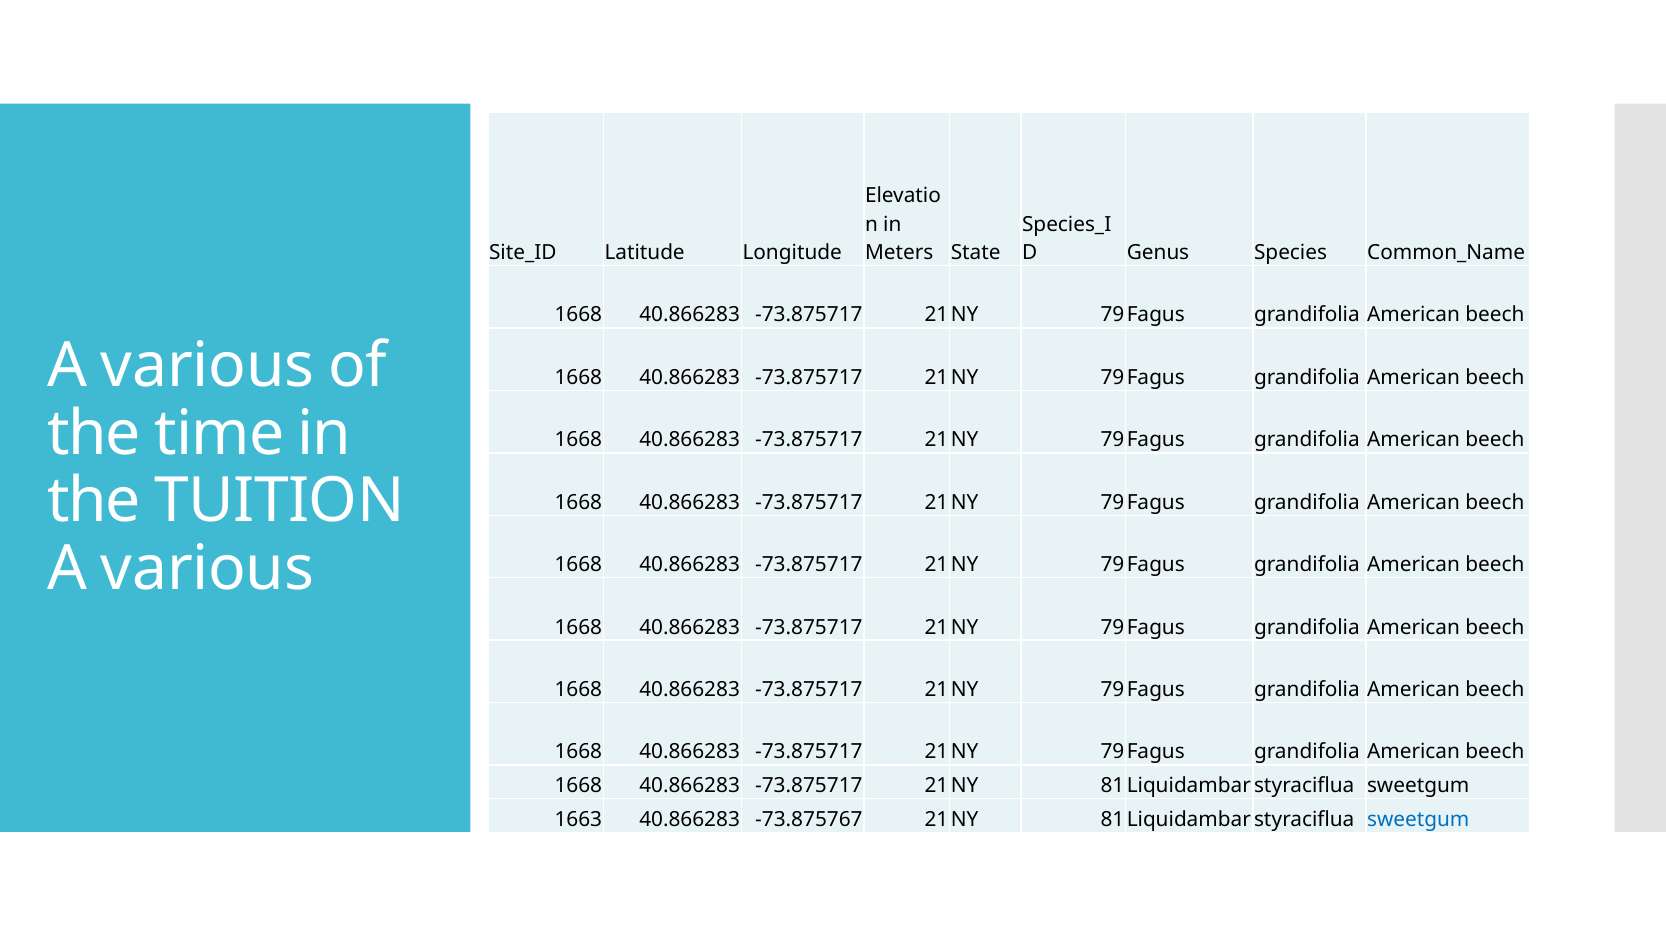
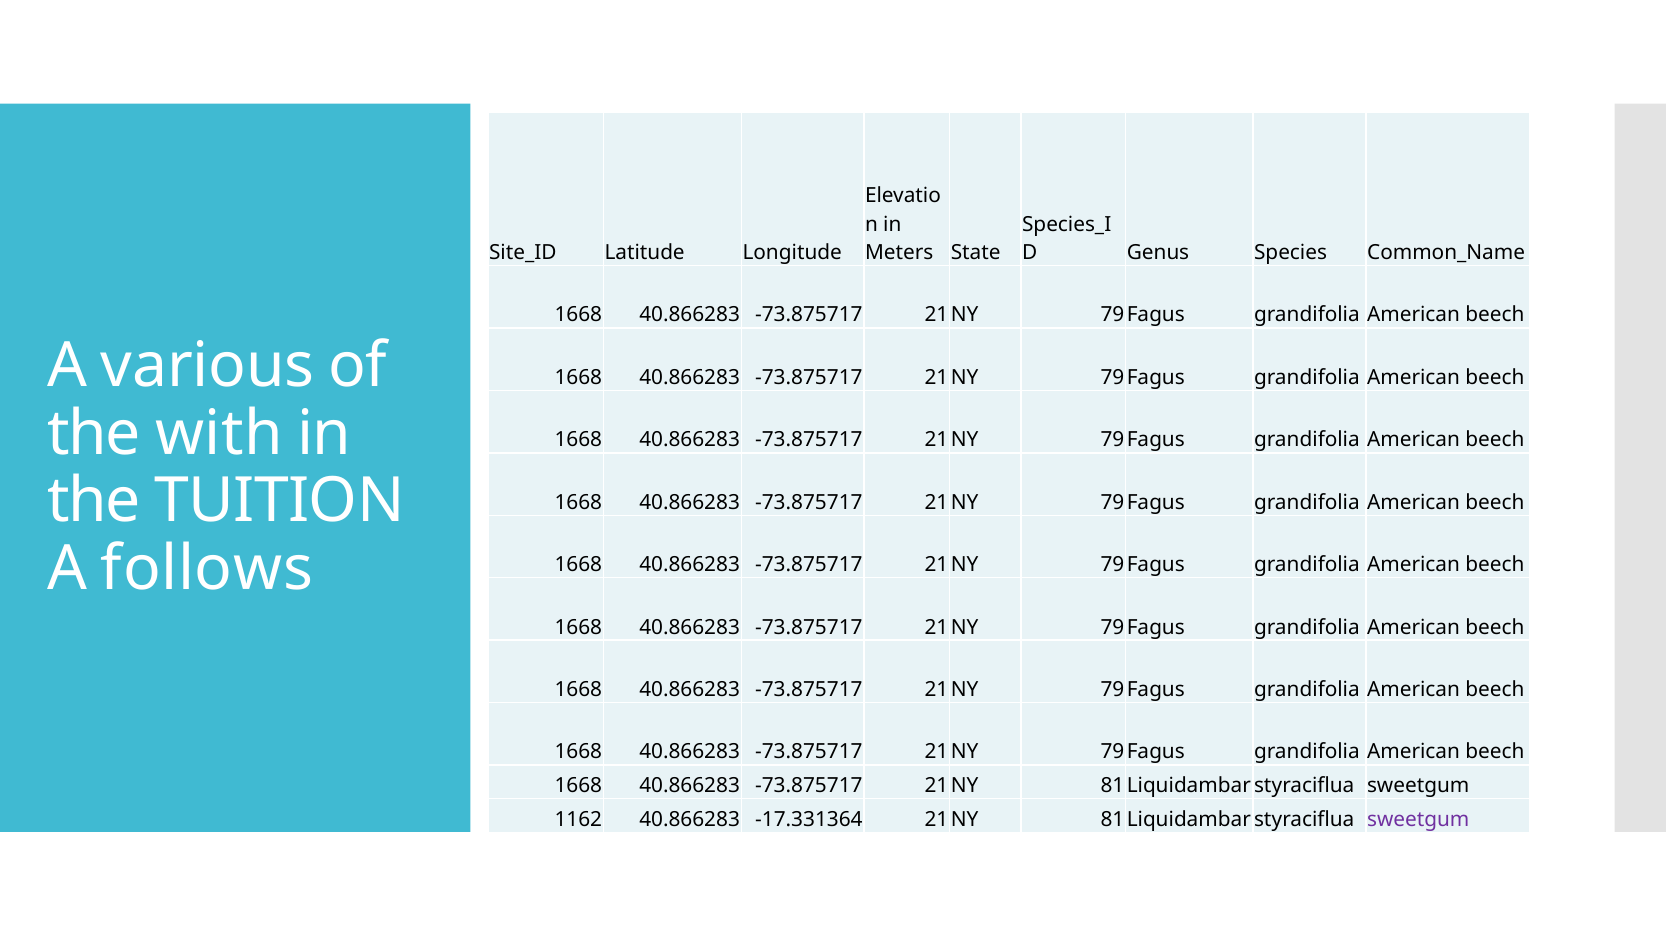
time: time -> with
various at (207, 569): various -> follows
1663: 1663 -> 1162
-73.875767: -73.875767 -> -17.331364
sweetgum at (1418, 820) colour: blue -> purple
